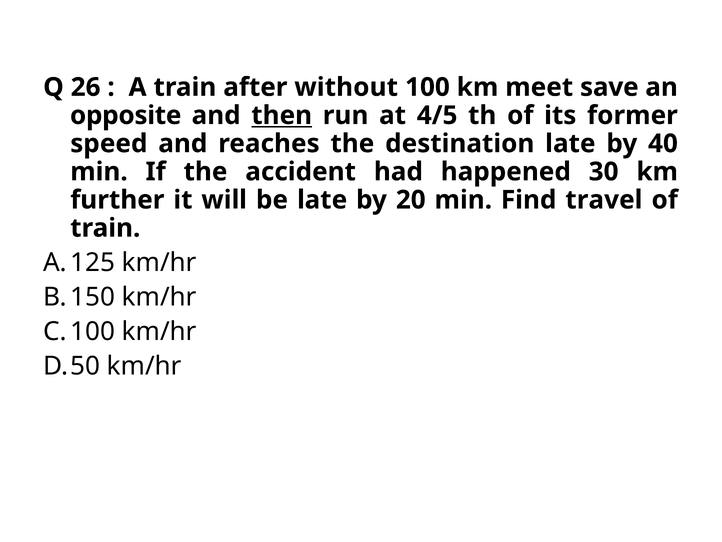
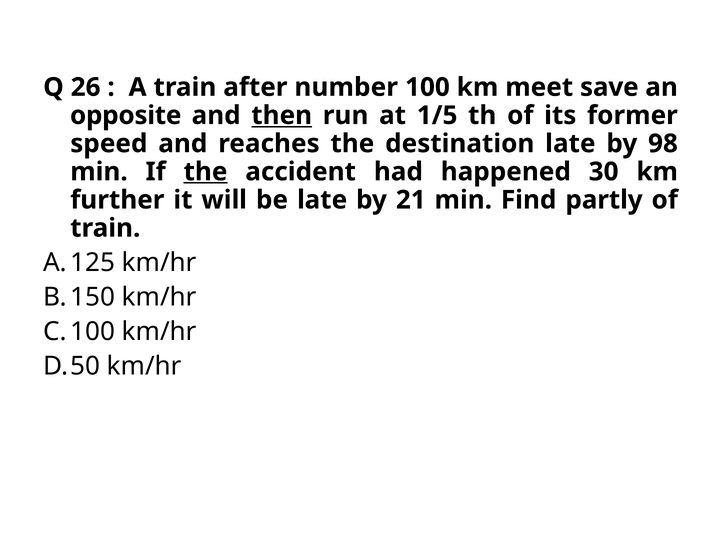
without: without -> number
4/5: 4/5 -> 1/5
40: 40 -> 98
the at (205, 172) underline: none -> present
20: 20 -> 21
travel: travel -> partly
